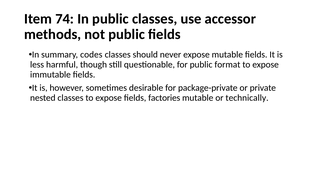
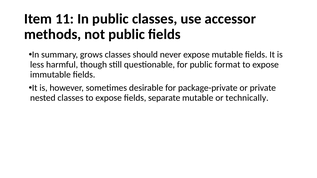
74: 74 -> 11
codes: codes -> grows
factories: factories -> separate
